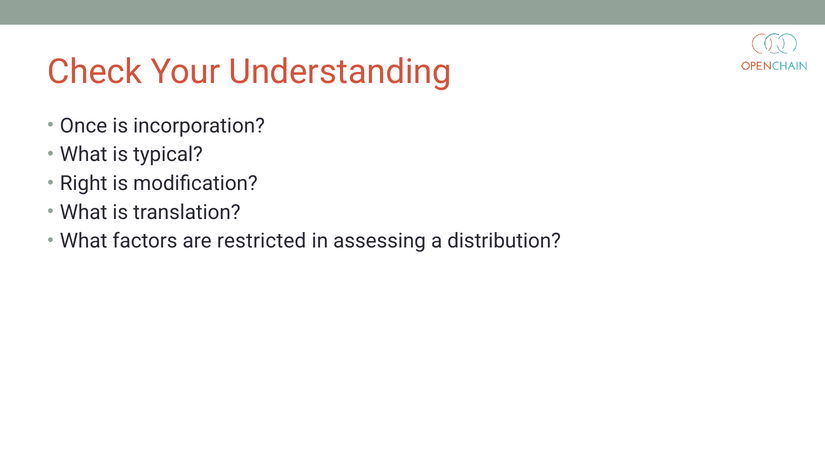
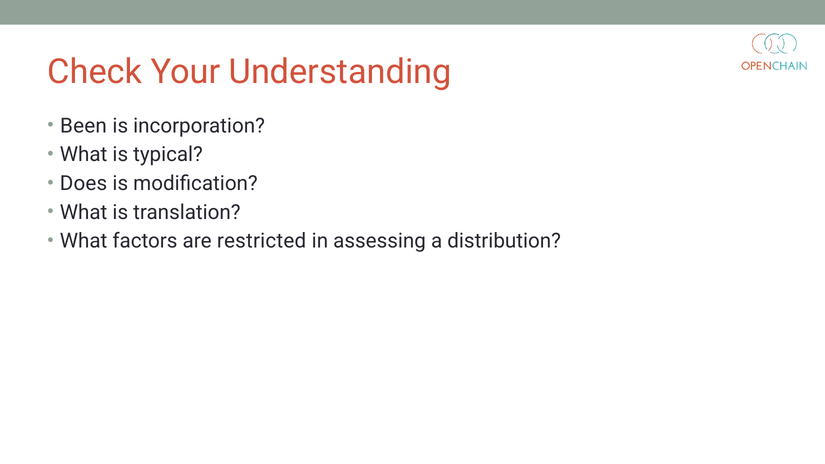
Once: Once -> Been
Right: Right -> Does
